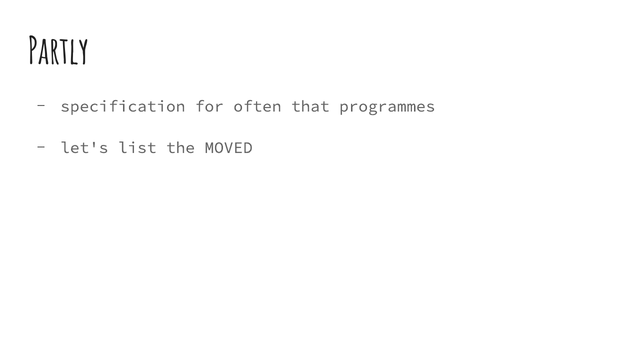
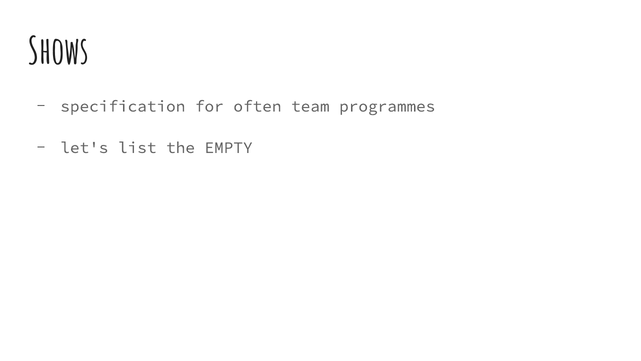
Partly: Partly -> Shows
that: that -> team
MOVED: MOVED -> EMPTY
